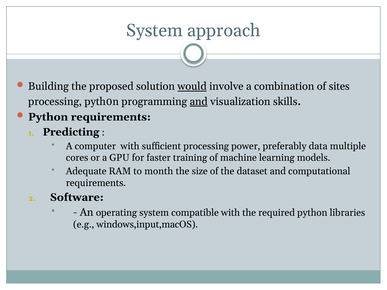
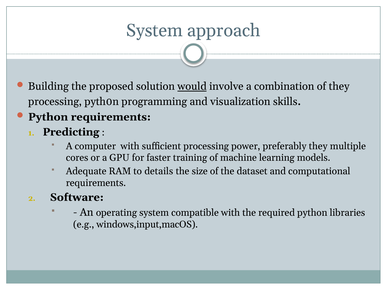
of sites: sites -> they
and at (199, 102) underline: present -> none
preferably data: data -> they
month: month -> details
